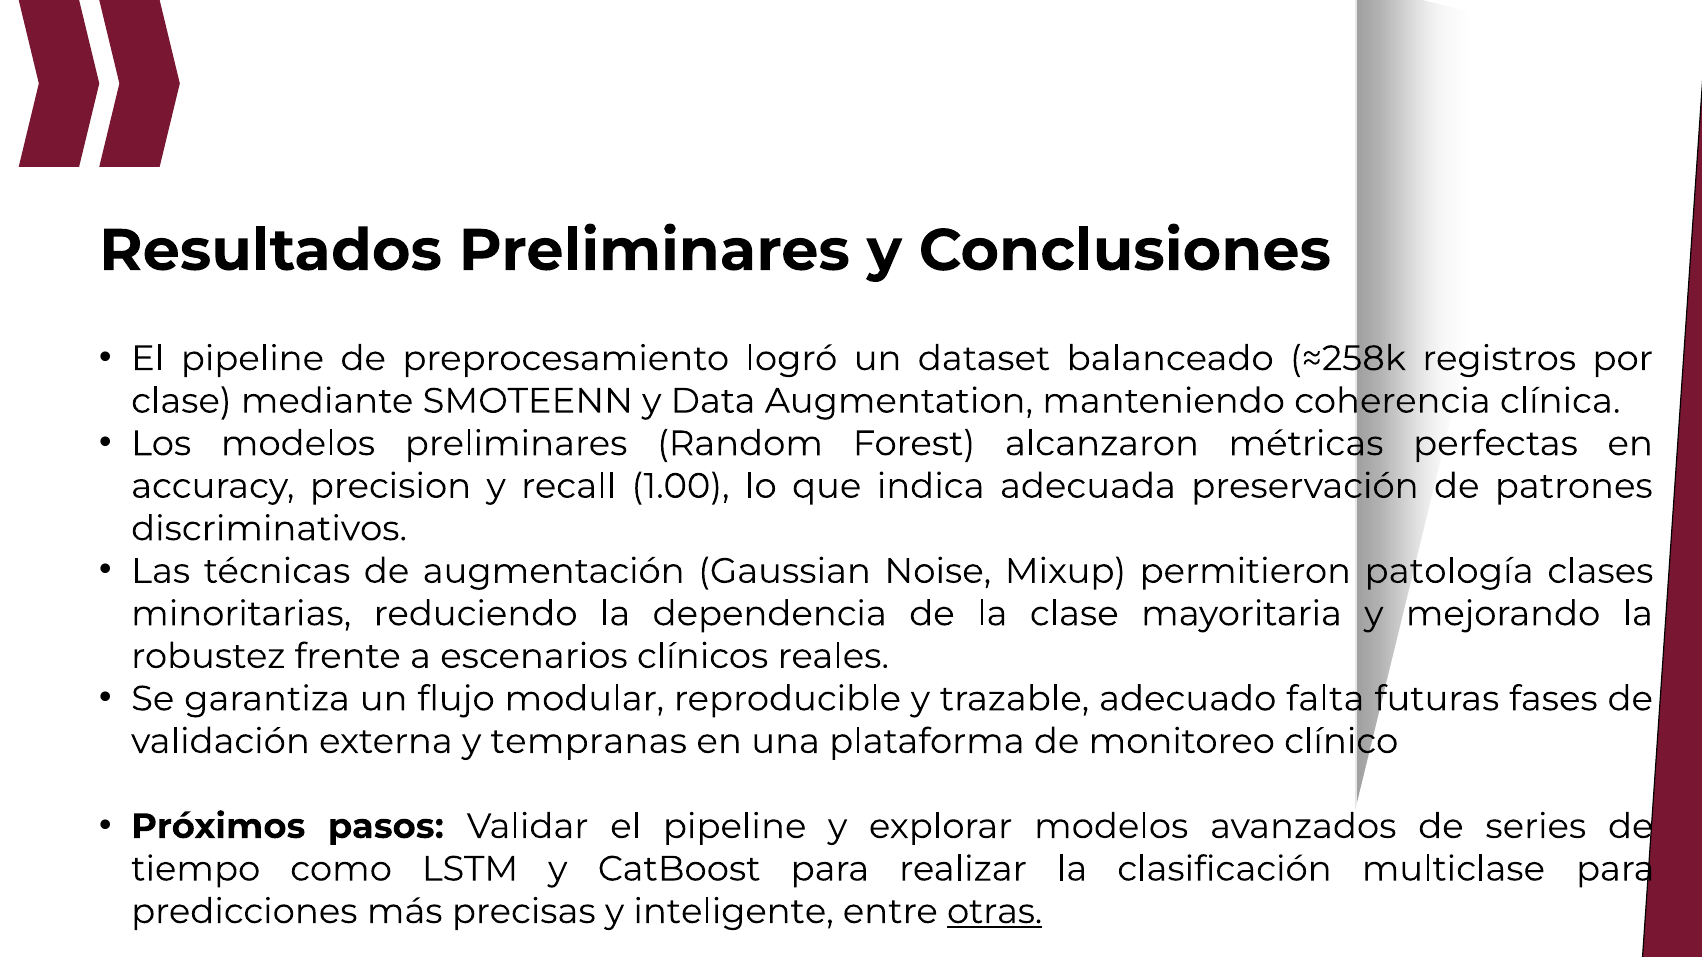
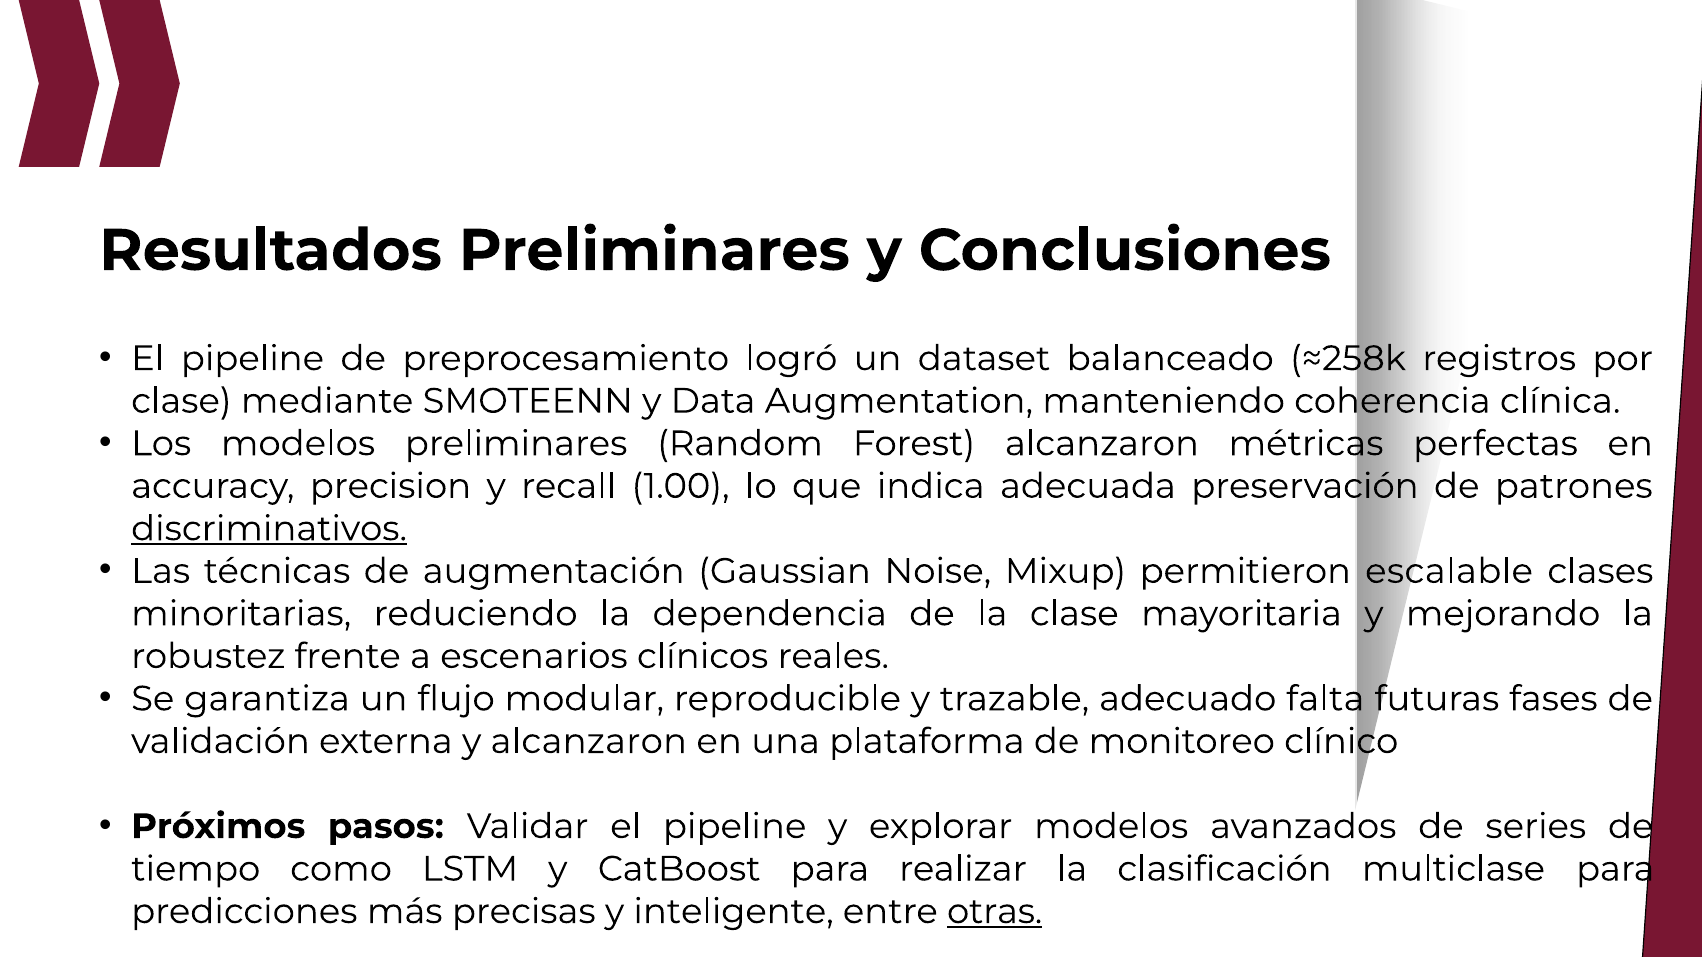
discriminativos underline: none -> present
patología: patología -> escalable
y tempranas: tempranas -> alcanzaron
